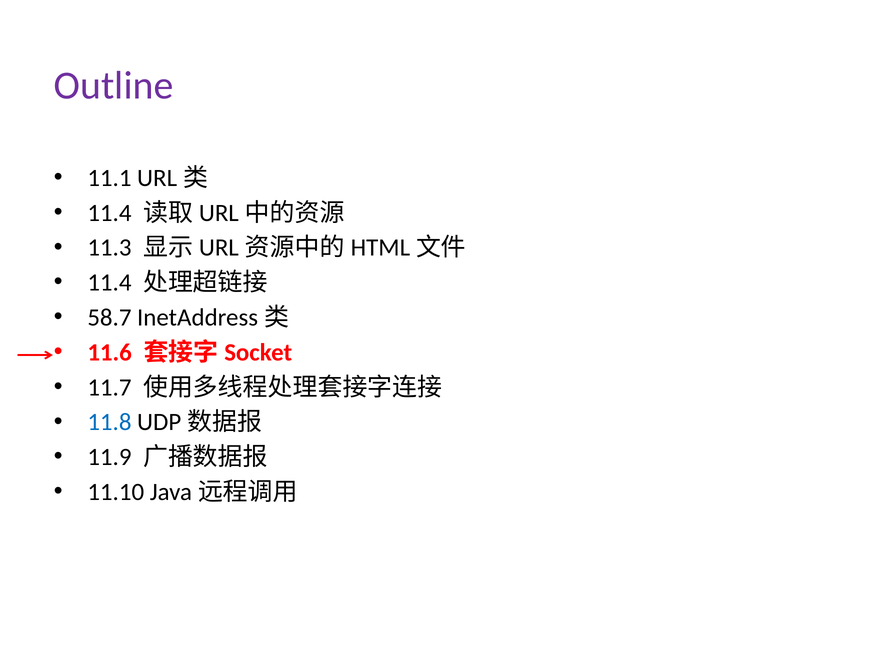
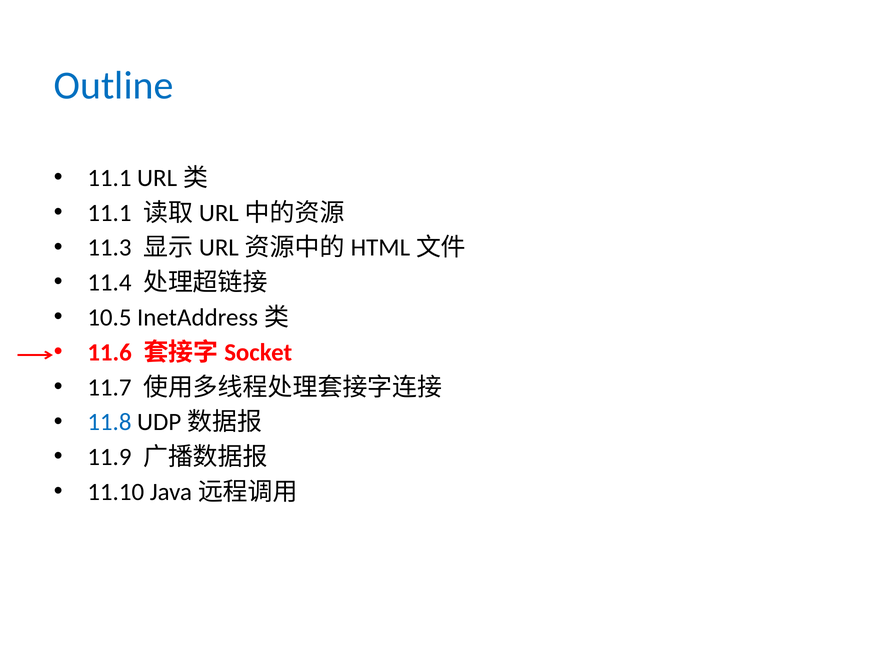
Outline colour: purple -> blue
11.4 at (109, 213): 11.4 -> 11.1
58.7: 58.7 -> 10.5
